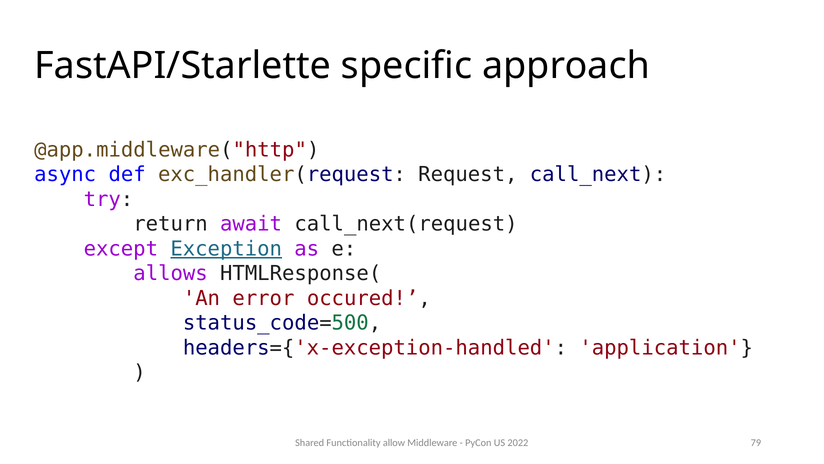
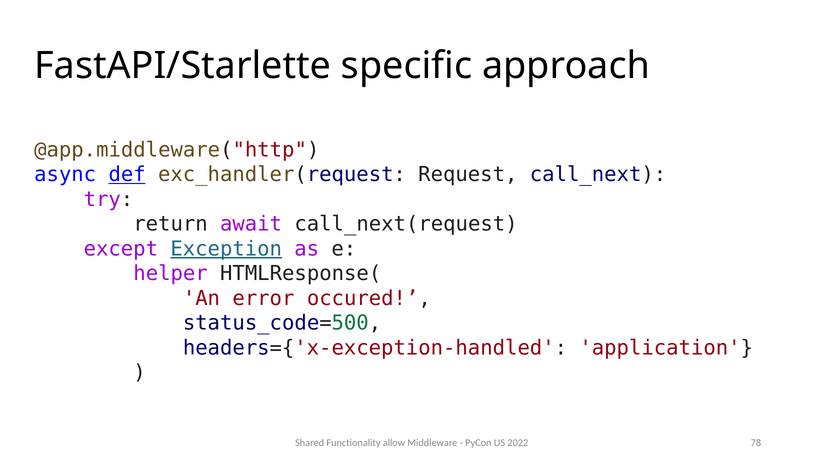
def underline: none -> present
allows: allows -> helper
79: 79 -> 78
